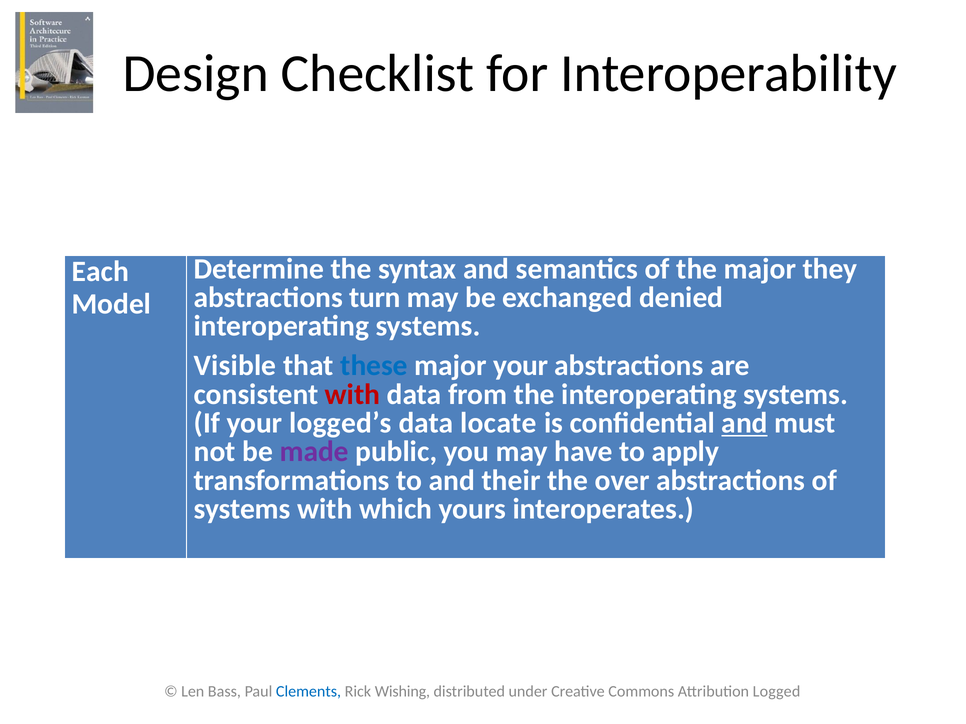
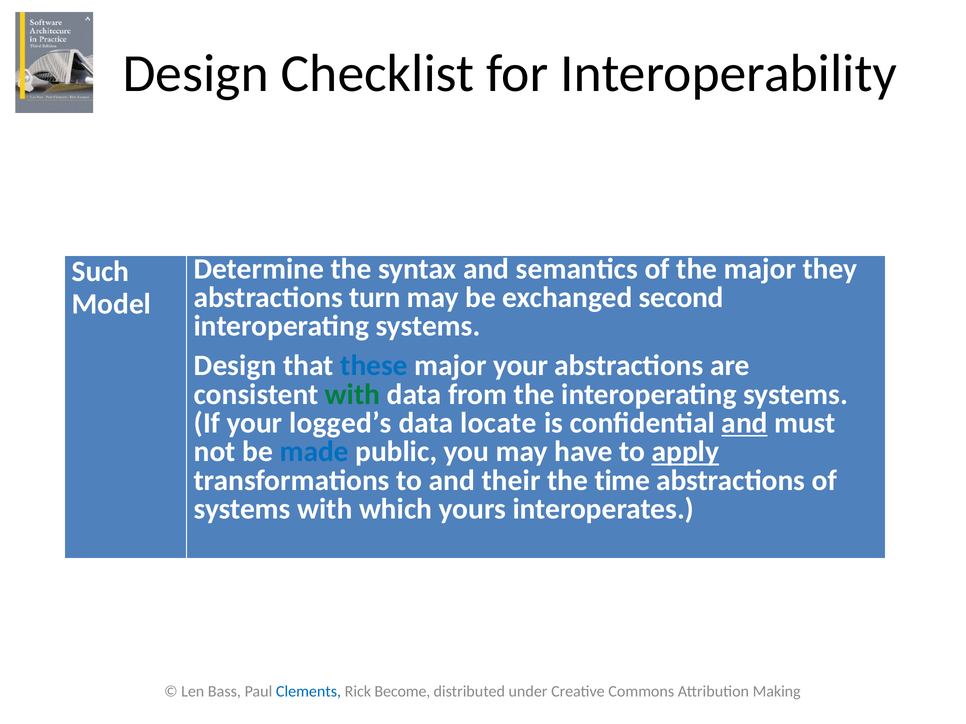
Each: Each -> Such
denied: denied -> second
Visible at (235, 366): Visible -> Design
with at (353, 395) colour: red -> green
made colour: purple -> blue
apply underline: none -> present
over: over -> time
Wishing: Wishing -> Become
Logged: Logged -> Making
